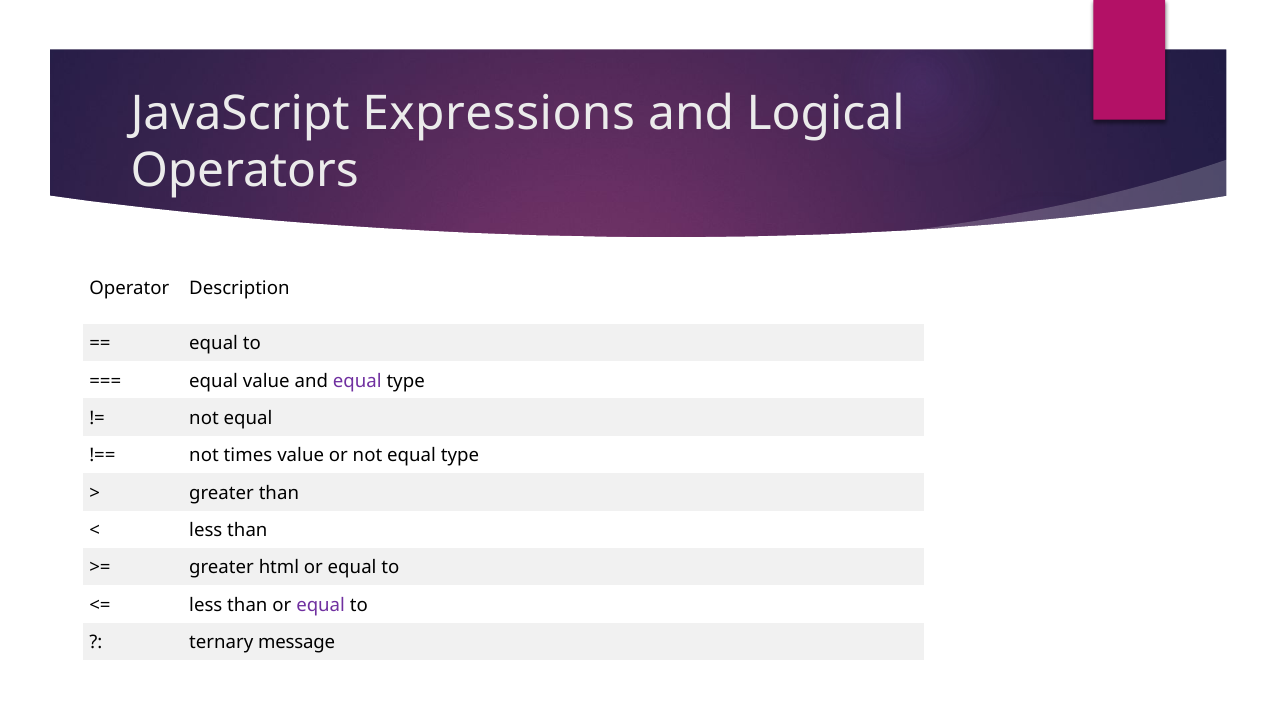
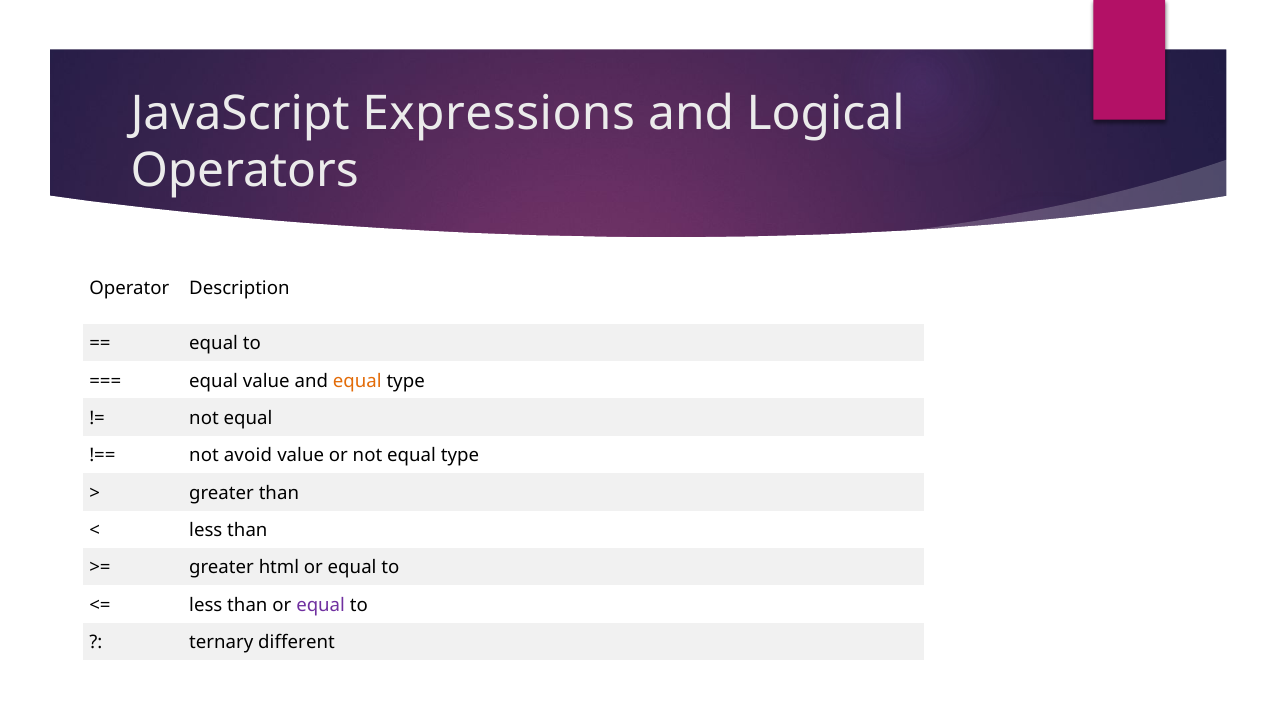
equal at (357, 381) colour: purple -> orange
times: times -> avoid
message: message -> different
